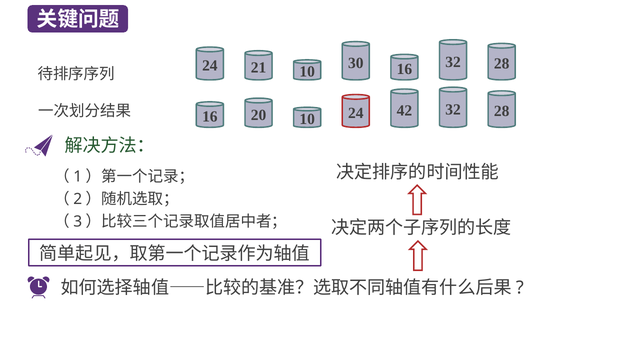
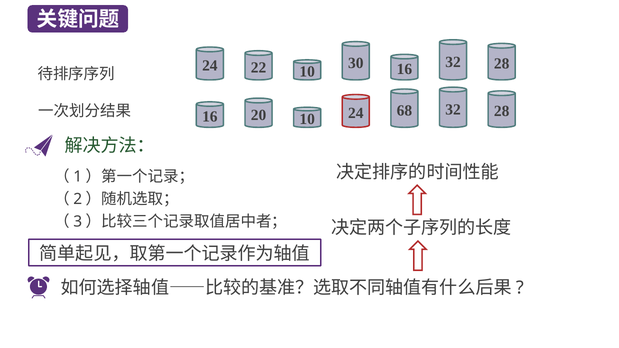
21: 21 -> 22
42: 42 -> 68
